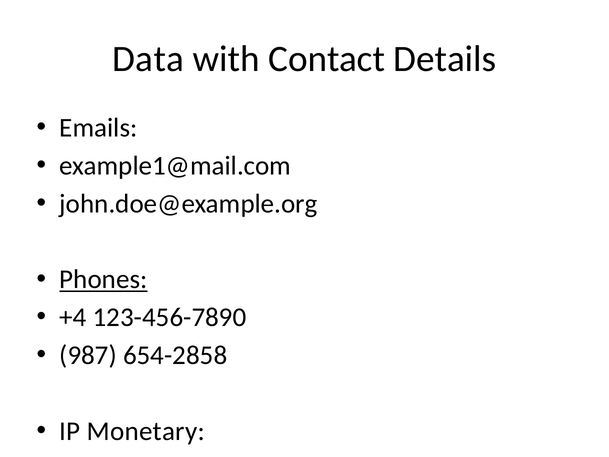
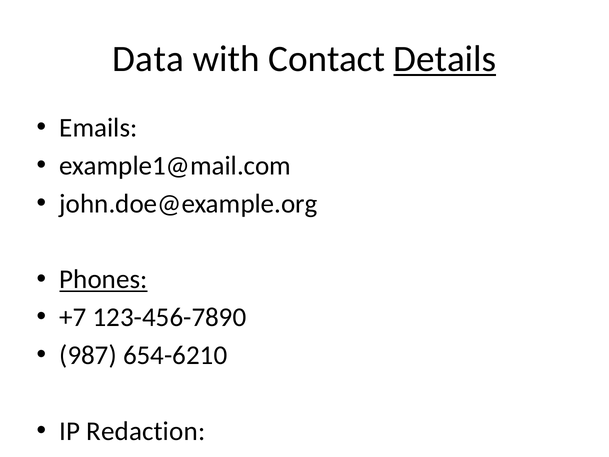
Details underline: none -> present
+4: +4 -> +7
654-2858: 654-2858 -> 654-6210
Monetary: Monetary -> Redaction
